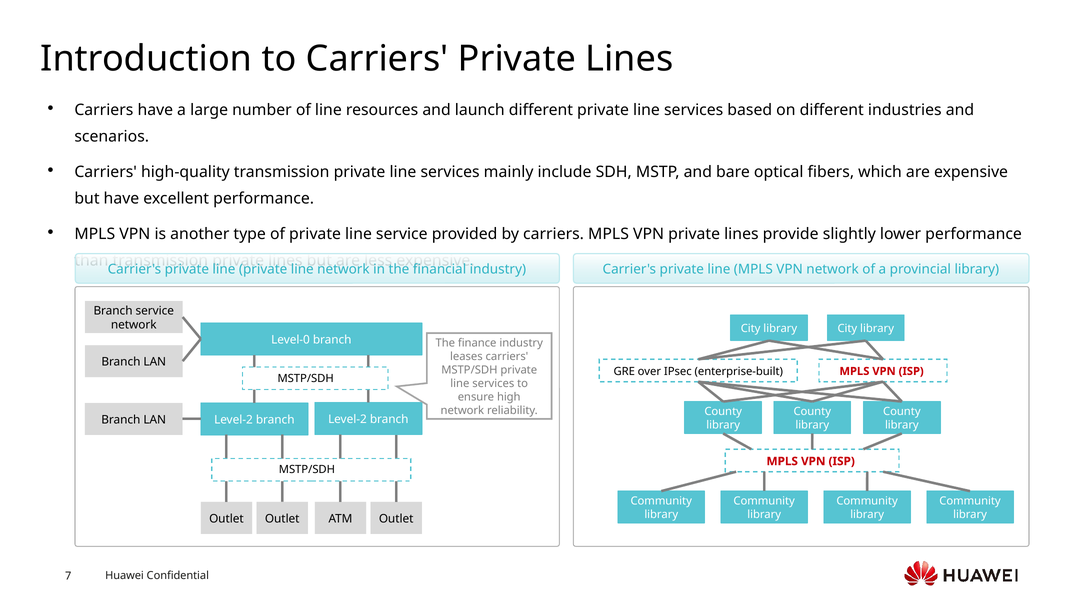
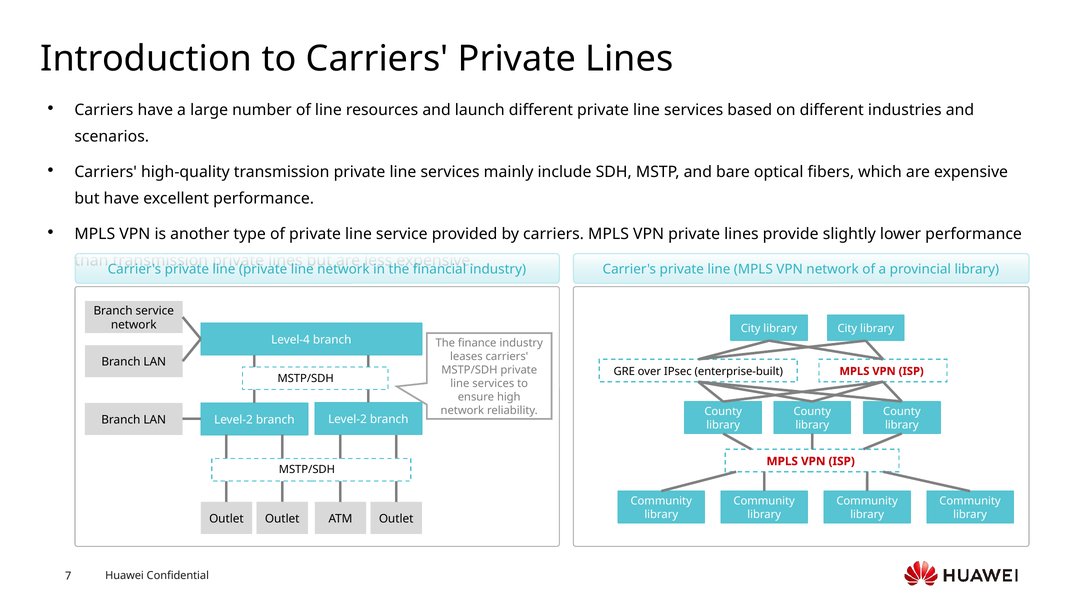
Level-0: Level-0 -> Level-4
